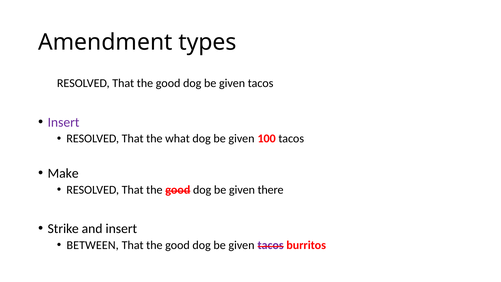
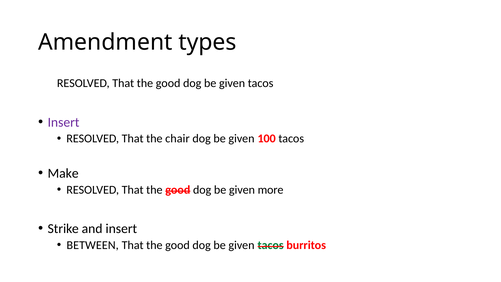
what: what -> chair
there: there -> more
tacos at (271, 245) colour: purple -> green
